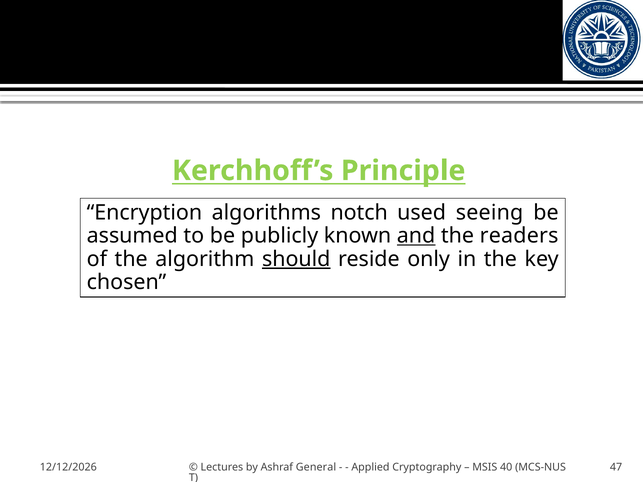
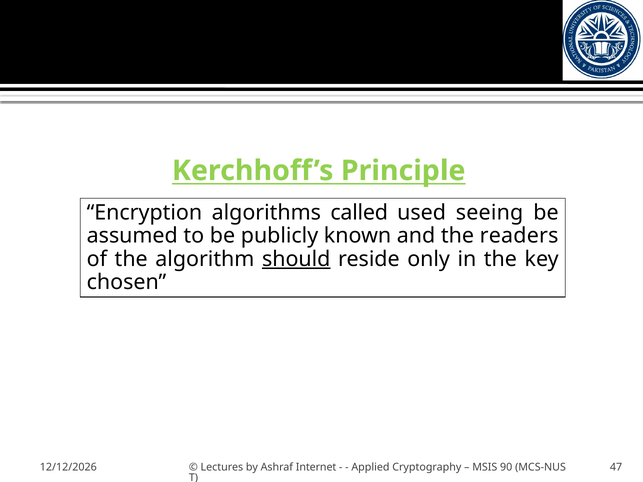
notch: notch -> called
and underline: present -> none
General: General -> Internet
40: 40 -> 90
